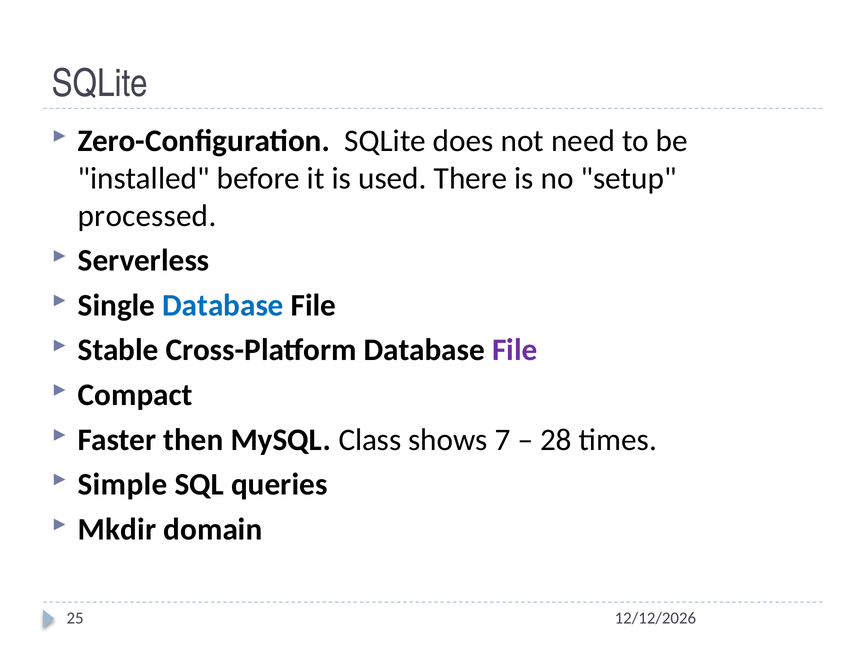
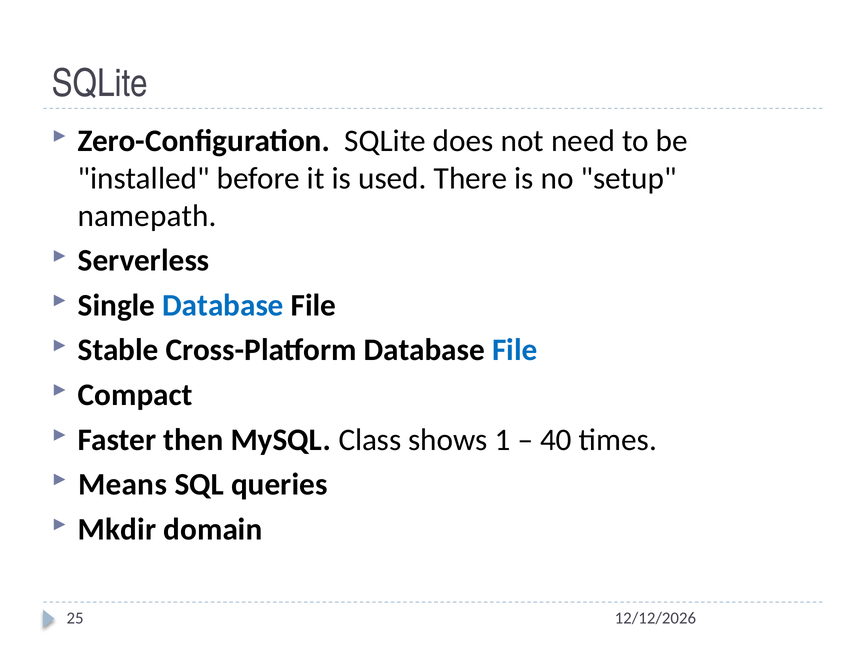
processed: processed -> namepath
File at (515, 350) colour: purple -> blue
7: 7 -> 1
28: 28 -> 40
Simple: Simple -> Means
